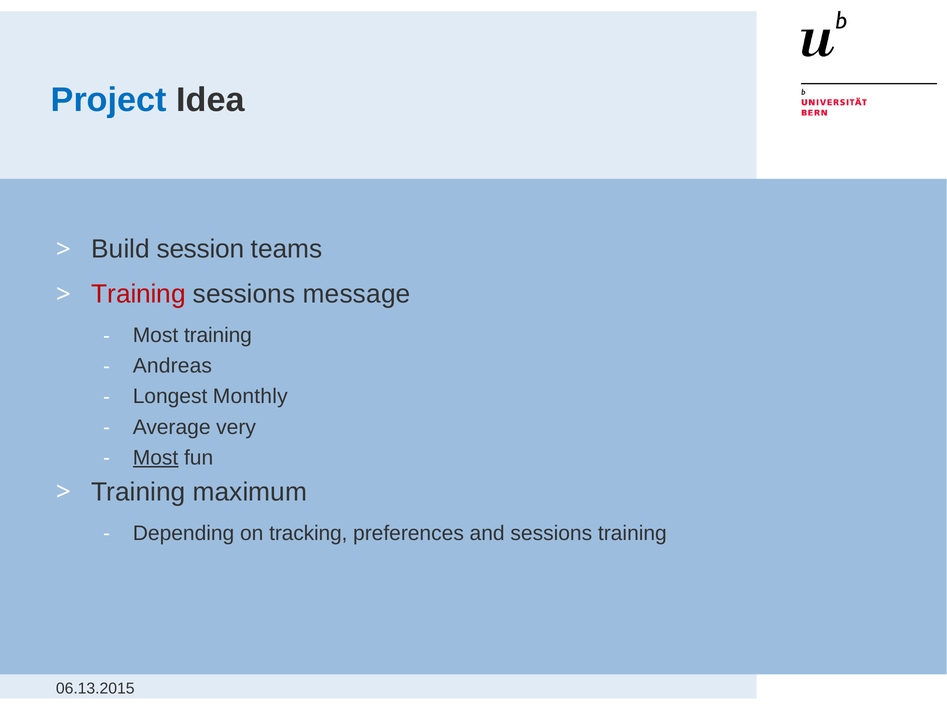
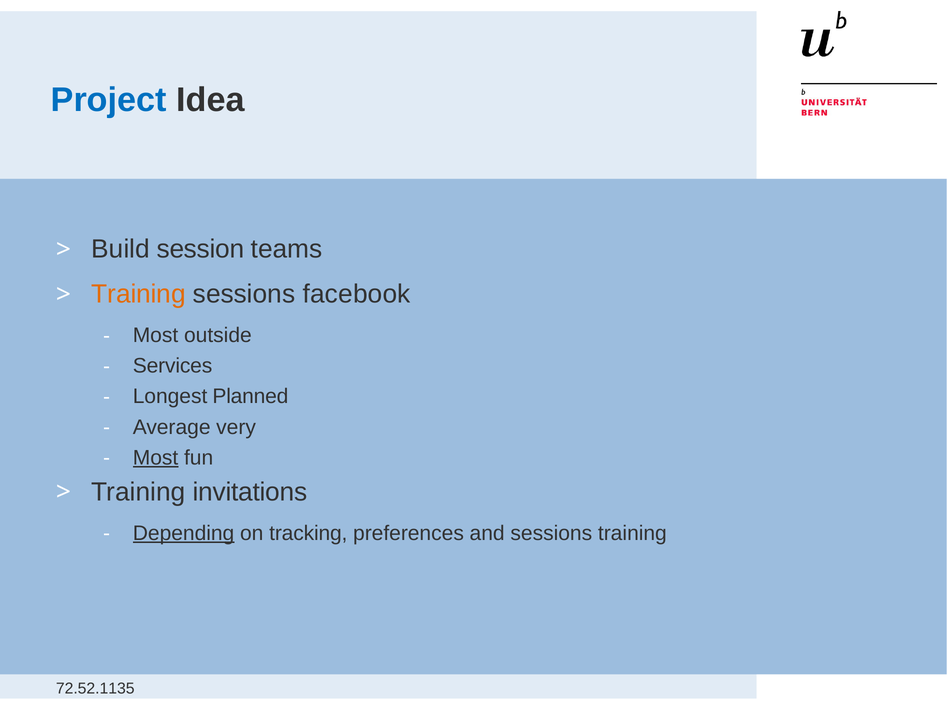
Training at (139, 294) colour: red -> orange
message: message -> facebook
Most training: training -> outside
Andreas: Andreas -> Services
Monthly: Monthly -> Planned
maximum: maximum -> invitations
Depending underline: none -> present
06.13.2015: 06.13.2015 -> 72.52.1135
